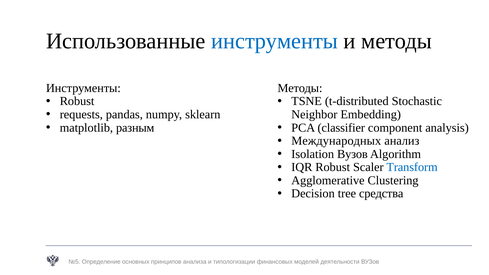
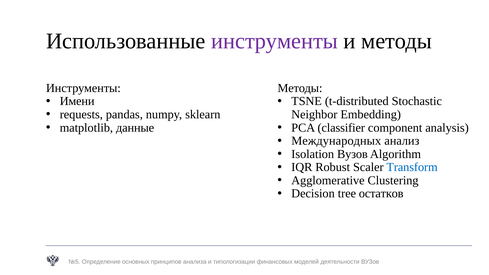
инструменты at (275, 41) colour: blue -> purple
Robust at (77, 101): Robust -> Имени
разным: разным -> данные
средства: средства -> остатков
